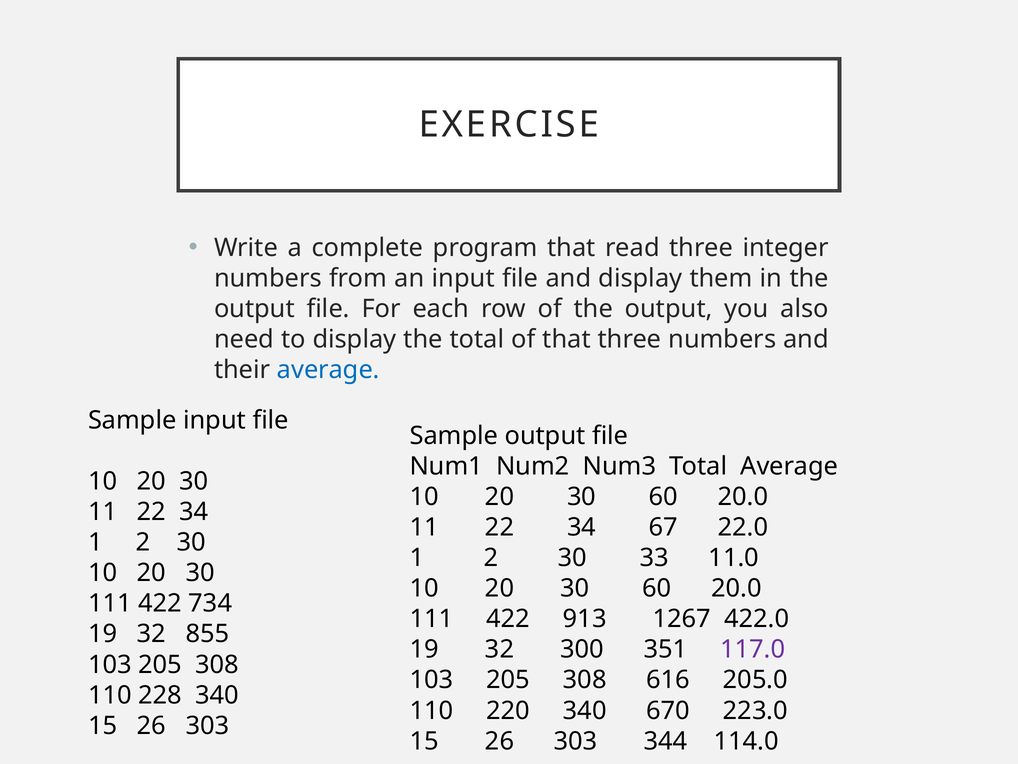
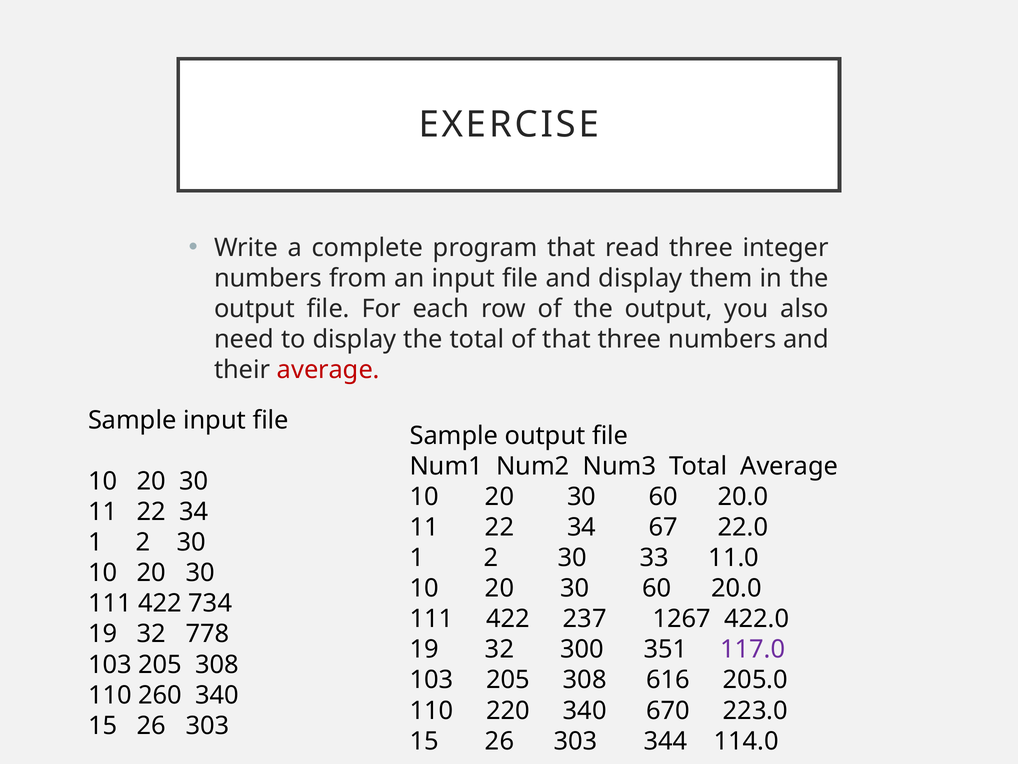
average at (328, 370) colour: blue -> red
913: 913 -> 237
855: 855 -> 778
228: 228 -> 260
